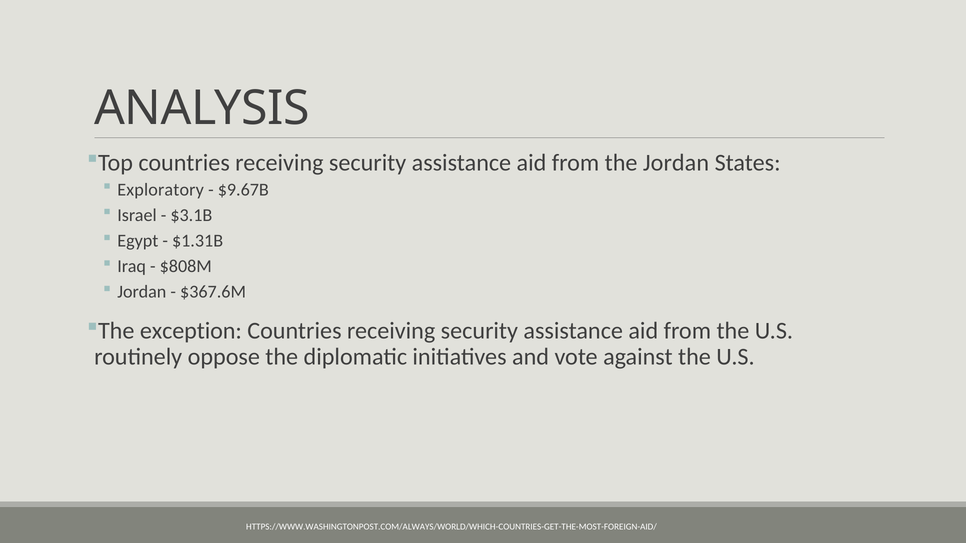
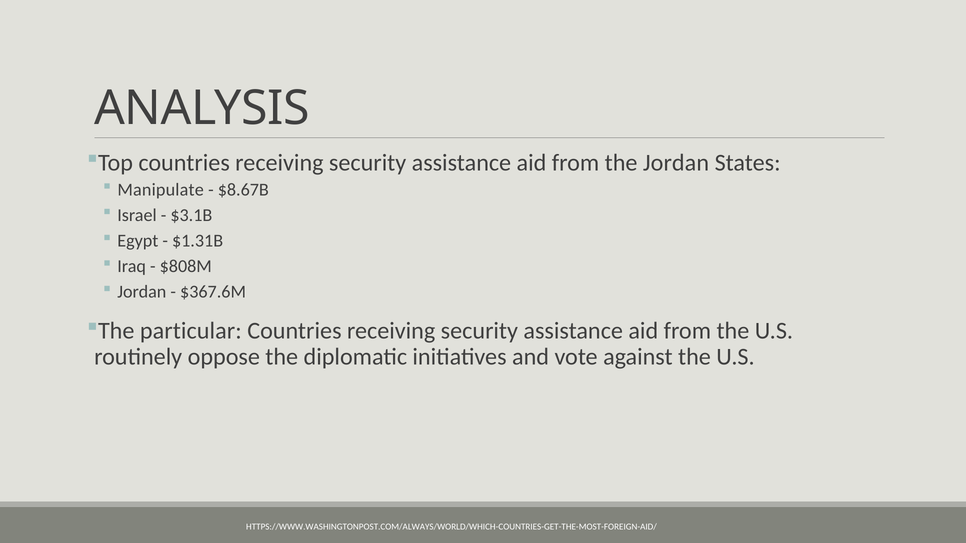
Exploratory: Exploratory -> Manipulate
$9.67B: $9.67B -> $8.67B
exception: exception -> particular
